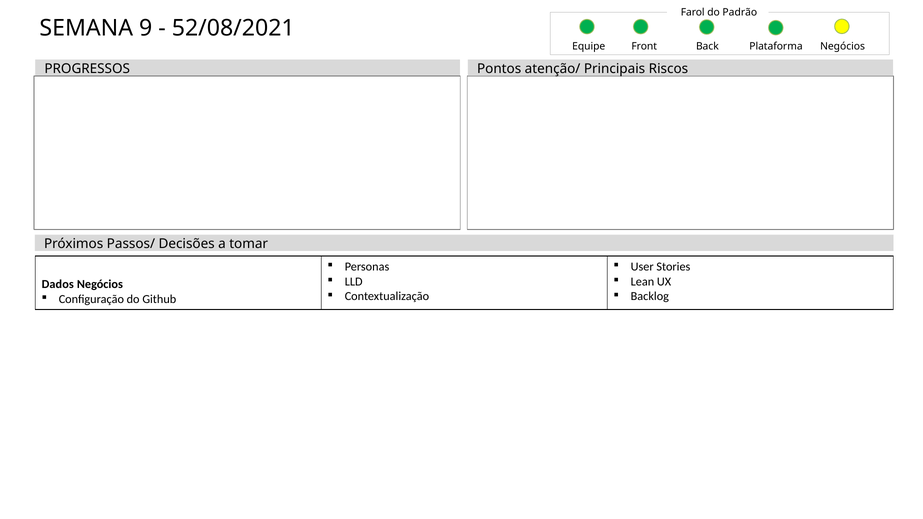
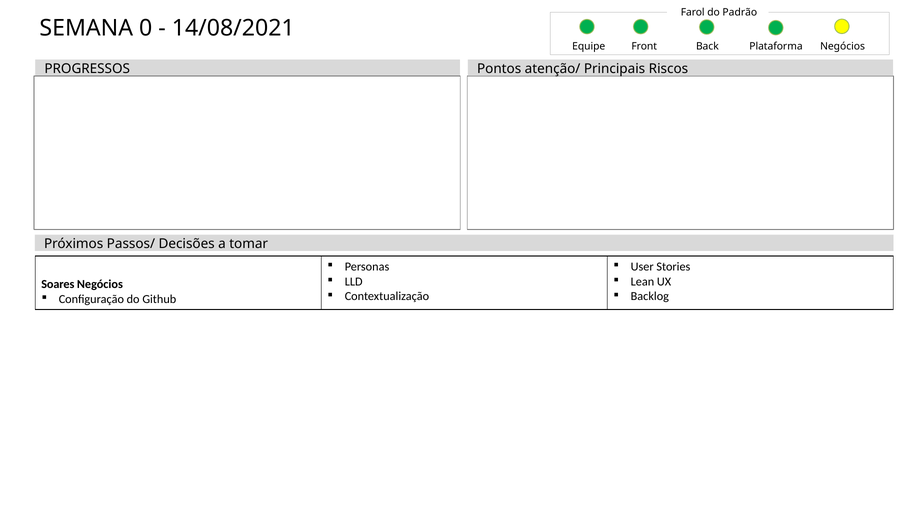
9: 9 -> 0
52/08/2021: 52/08/2021 -> 14/08/2021
Dados: Dados -> Soares
